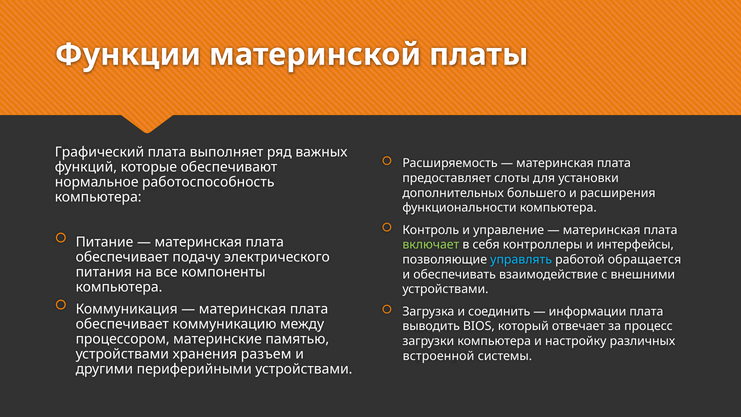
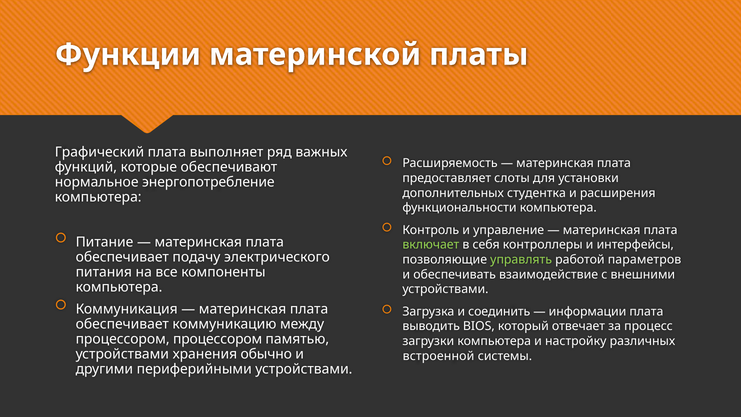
работоспособность: работоспособность -> энергопотребление
большего: большего -> студентка
управлять colour: light blue -> light green
обращается: обращается -> параметров
процессором материнские: материнские -> процессором
разъем: разъем -> обычно
